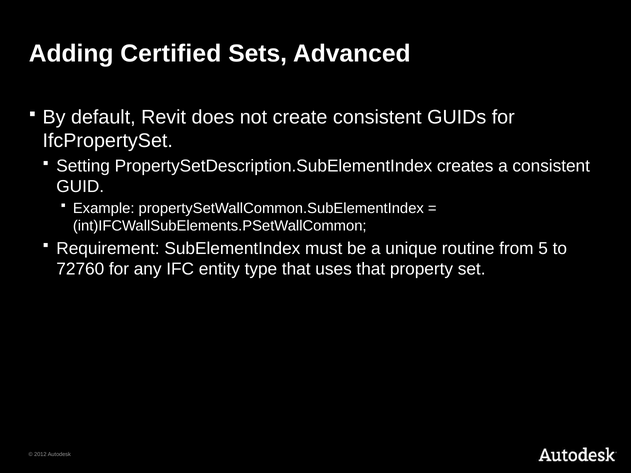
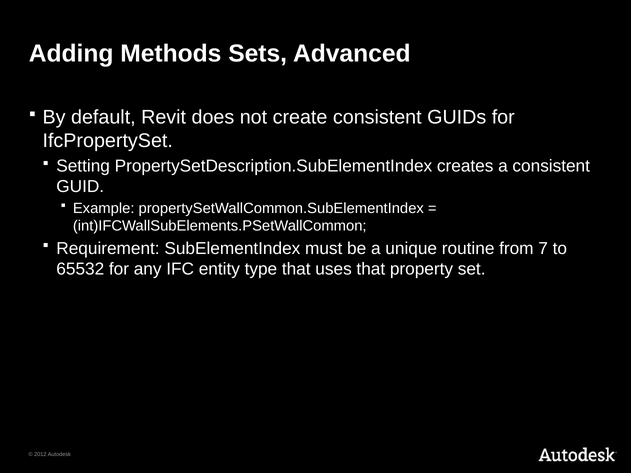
Certified: Certified -> Methods
5: 5 -> 7
72760: 72760 -> 65532
